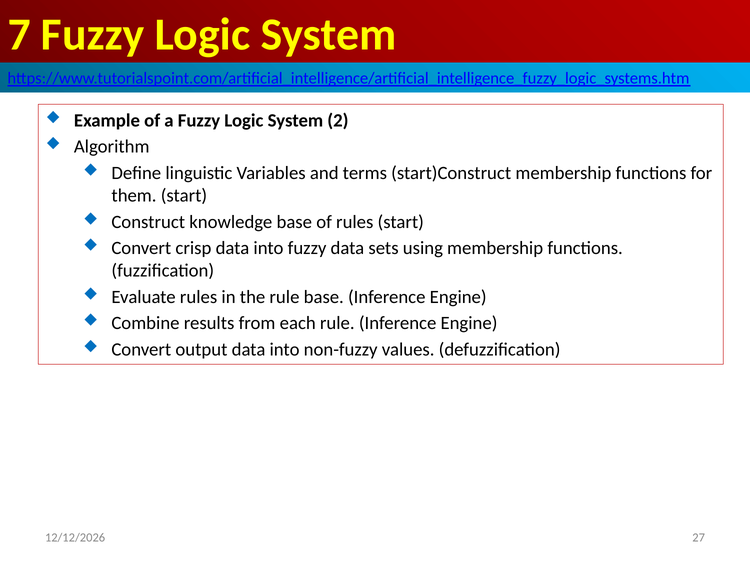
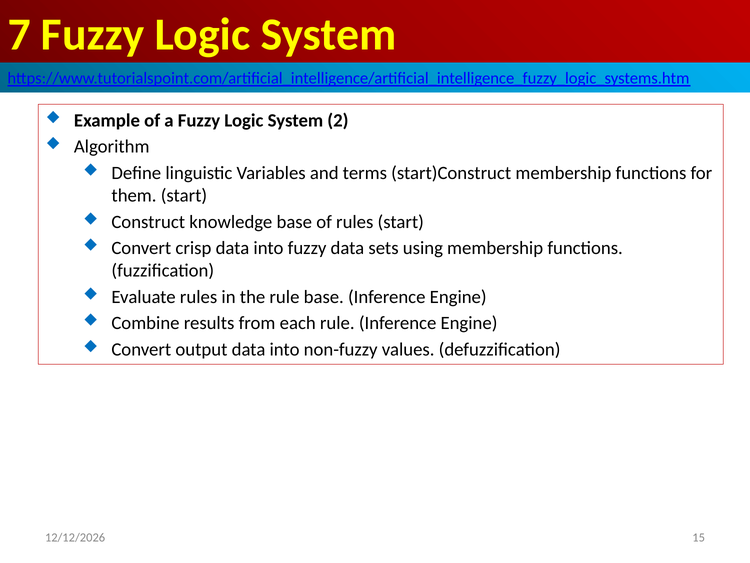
27: 27 -> 15
